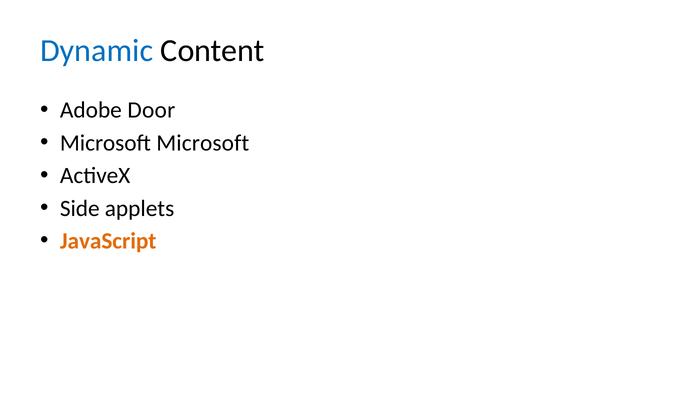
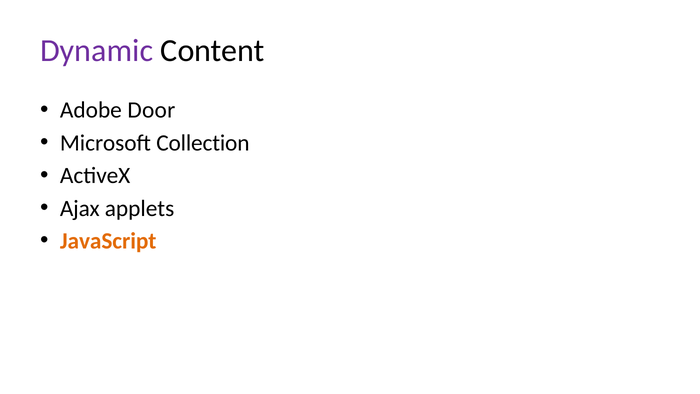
Dynamic colour: blue -> purple
Microsoft Microsoft: Microsoft -> Collection
Side: Side -> Ajax
